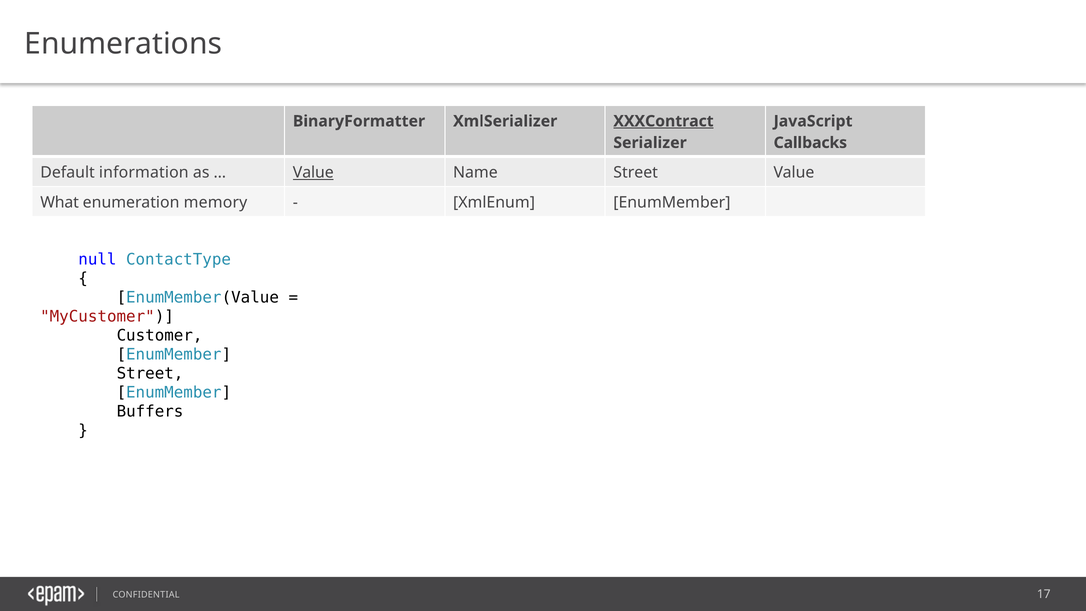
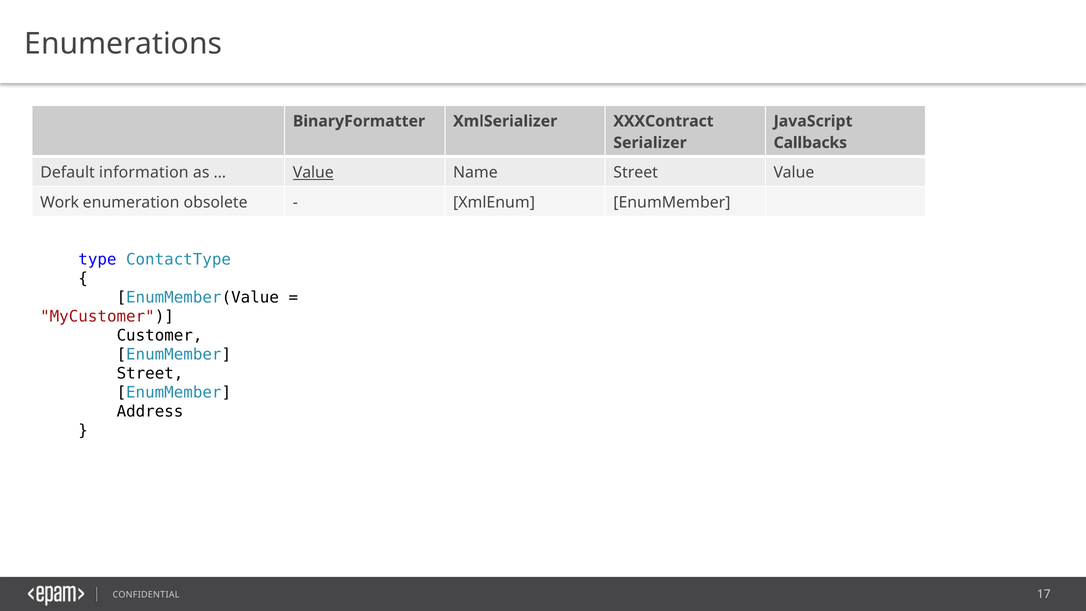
XXXContract underline: present -> none
What: What -> Work
memory: memory -> obsolete
null: null -> type
Buffers: Buffers -> Address
